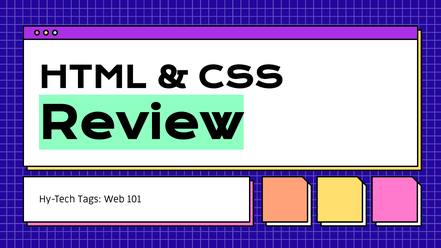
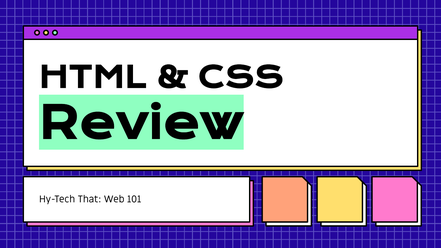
Tags: Tags -> That
